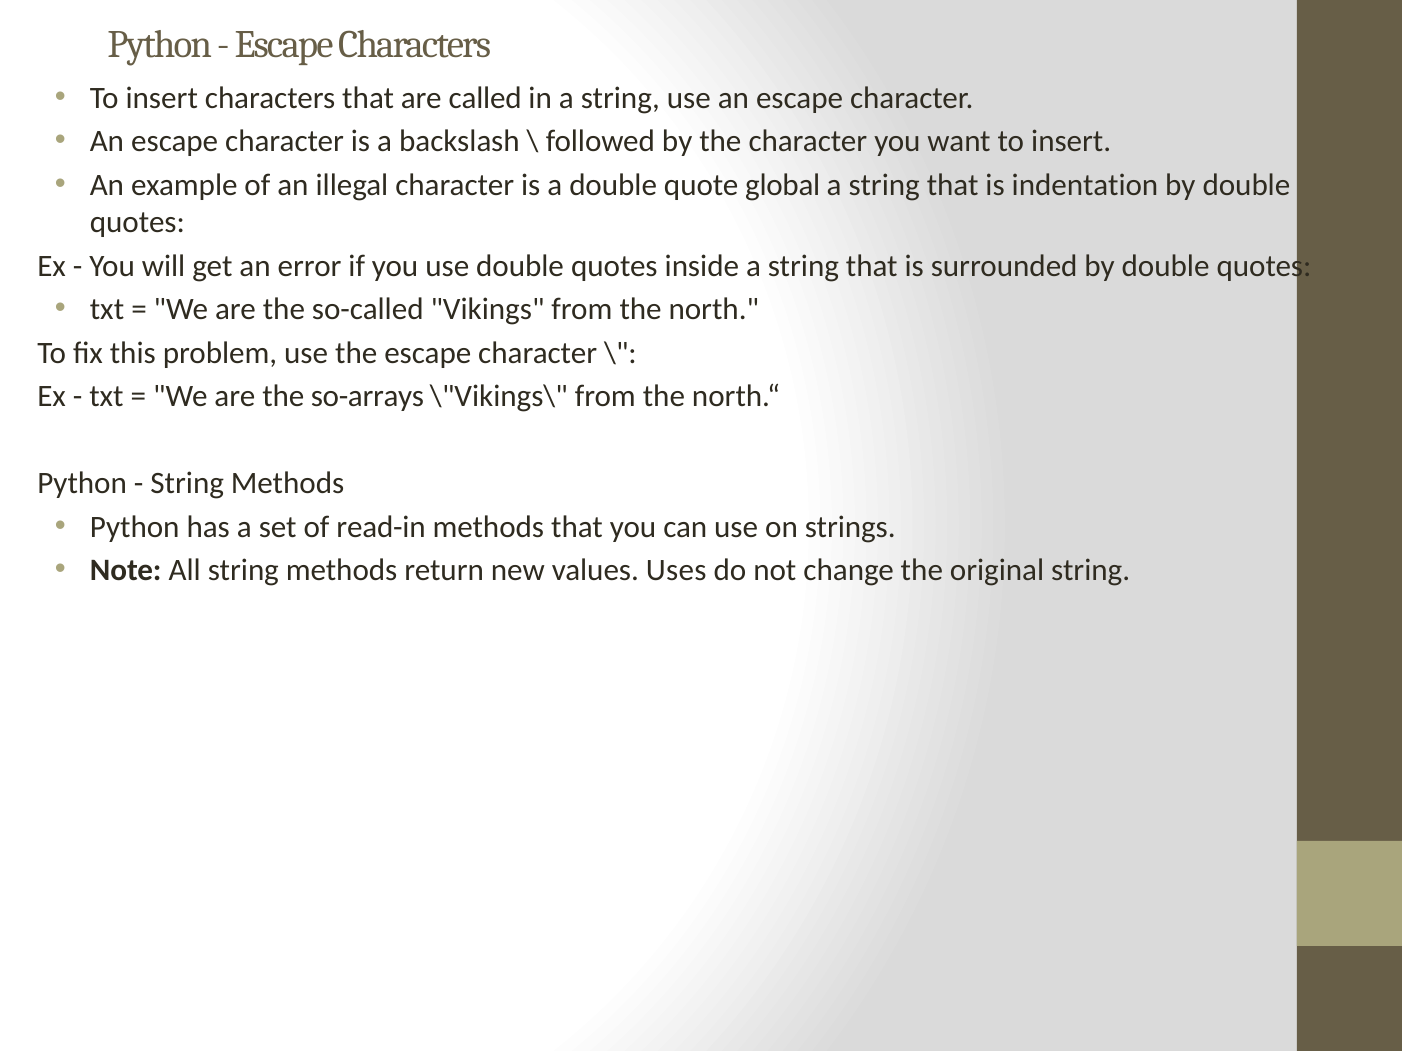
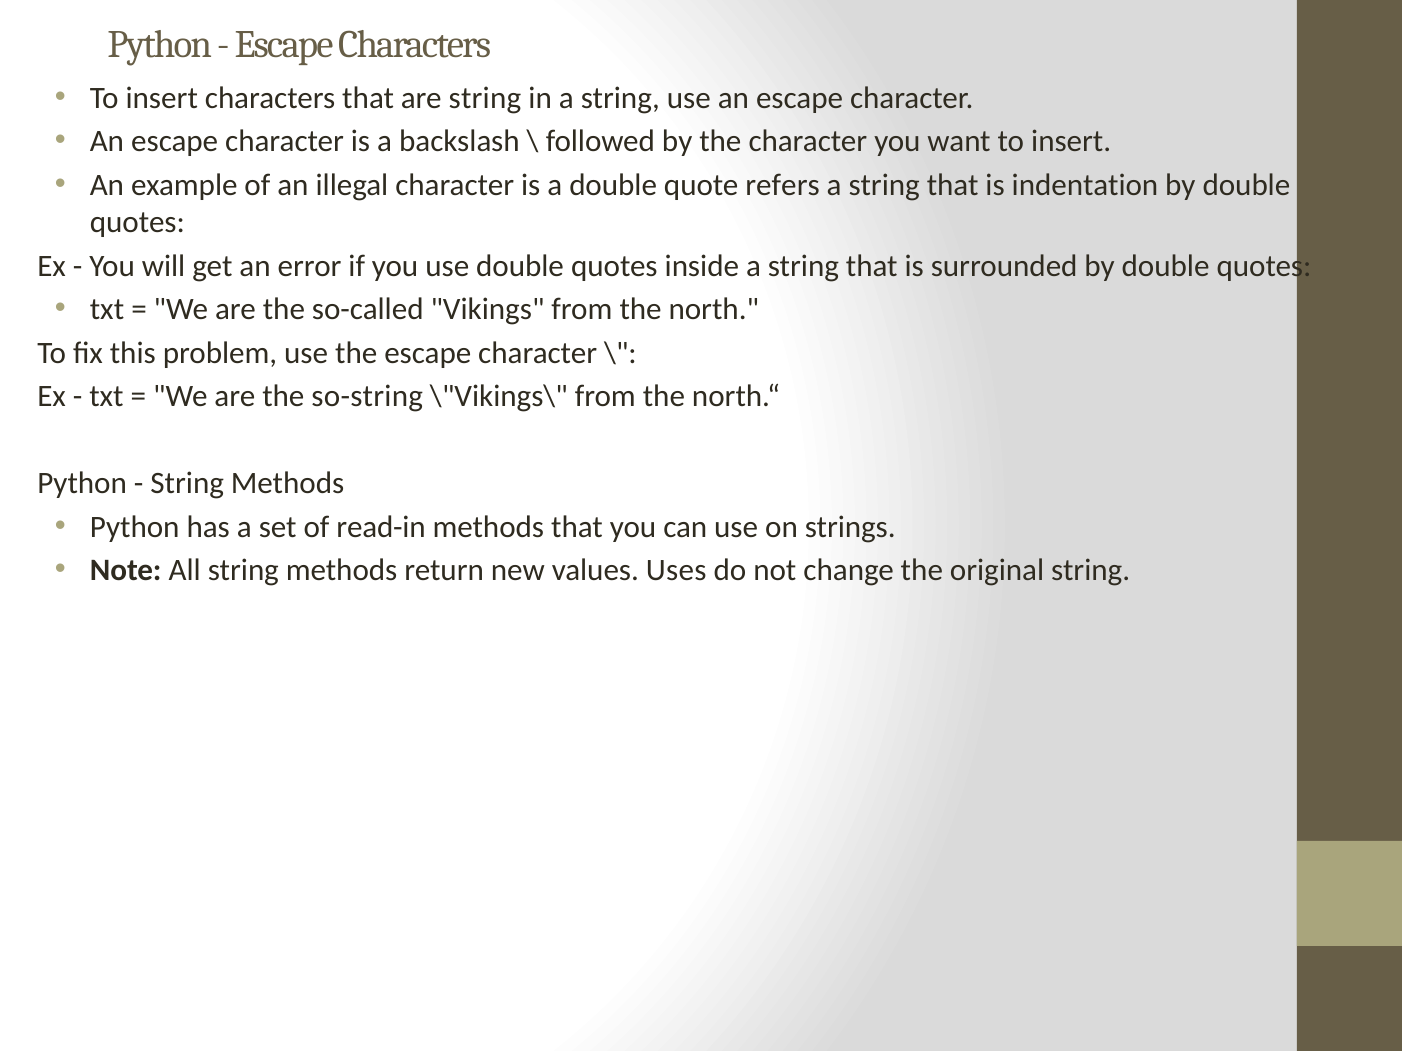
are called: called -> string
global: global -> refers
so-arrays: so-arrays -> so-string
